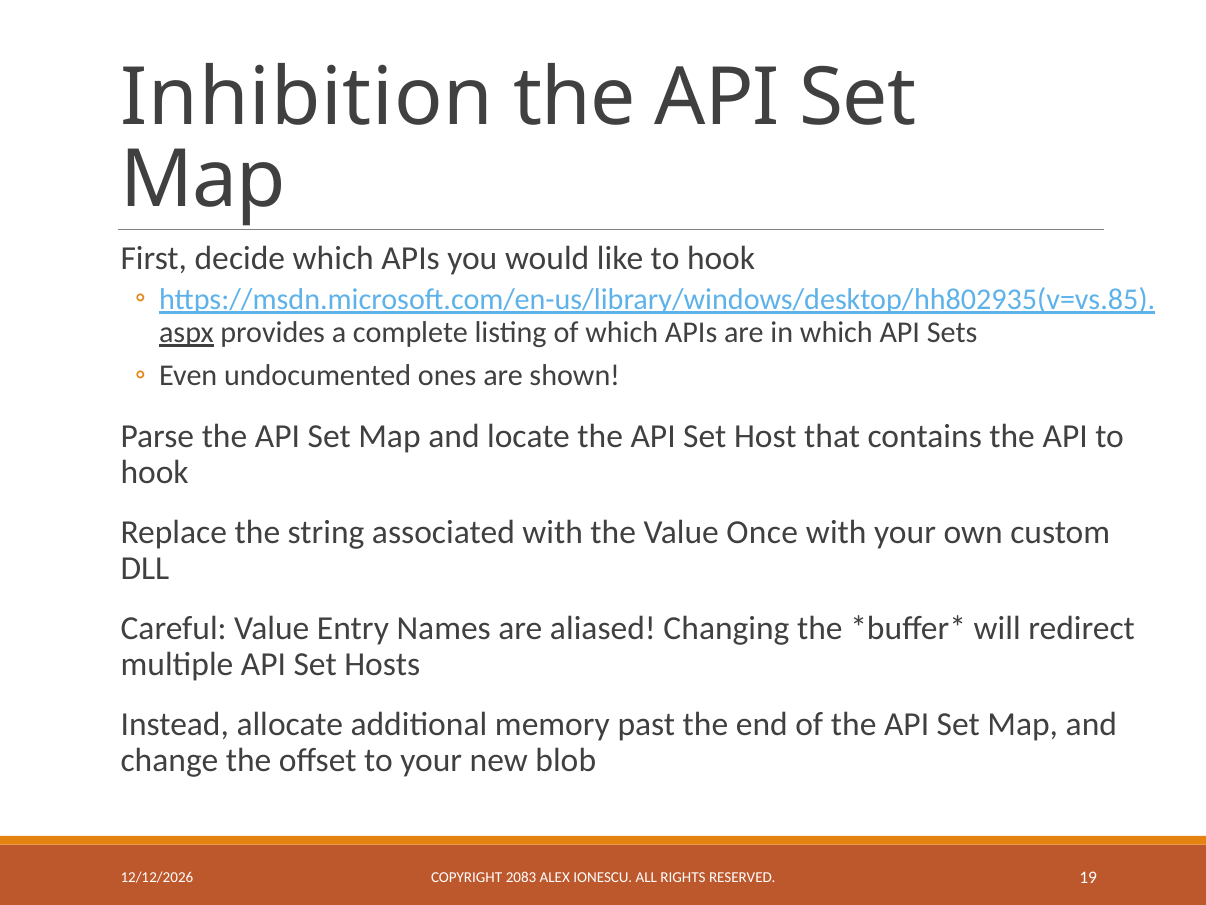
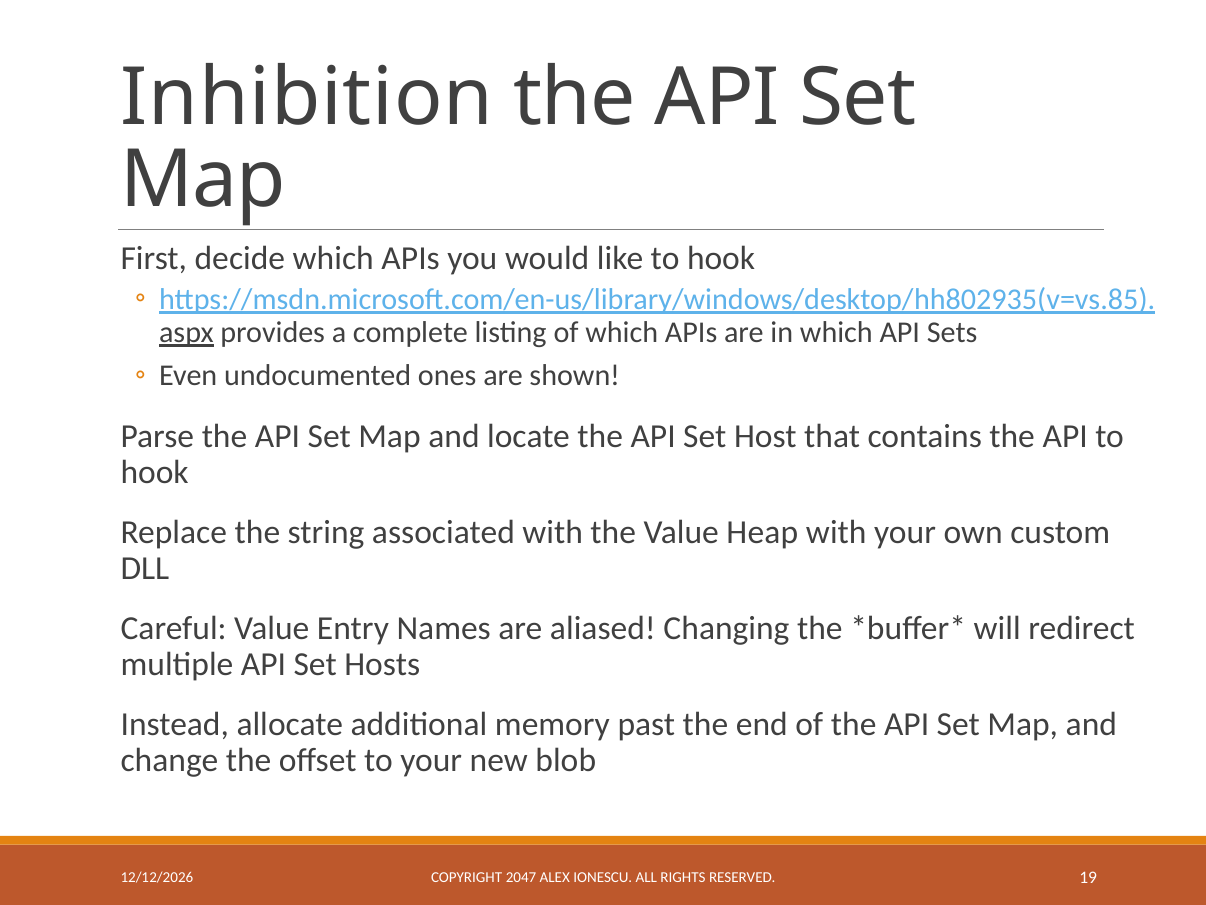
Once: Once -> Heap
2083: 2083 -> 2047
